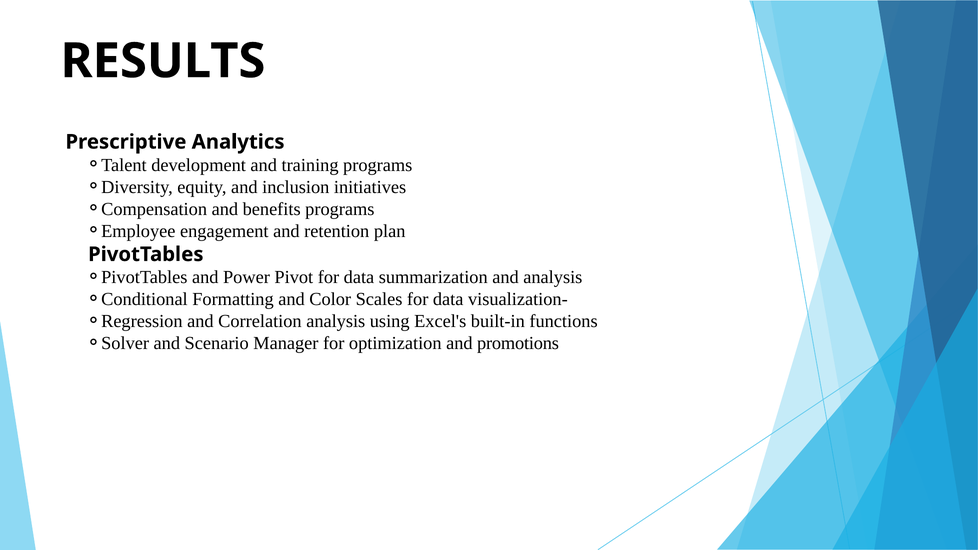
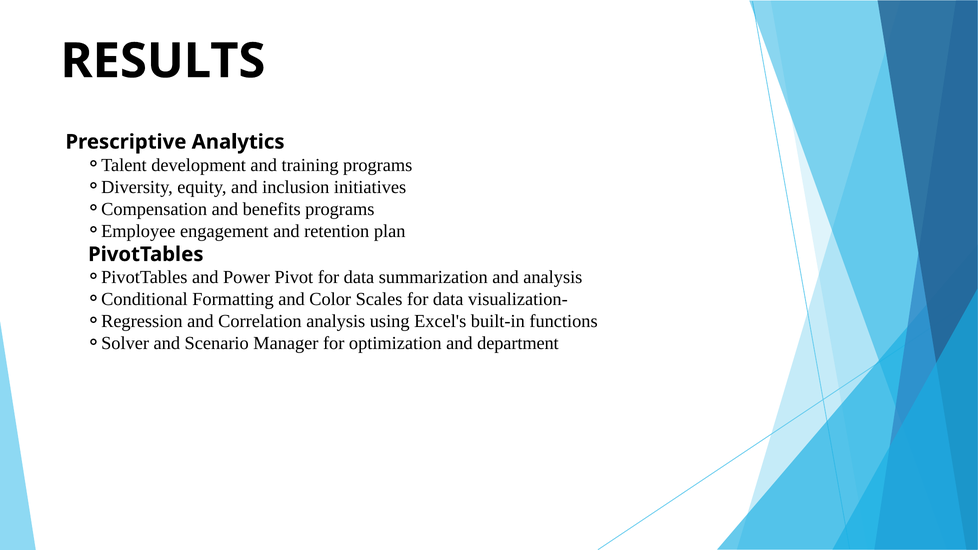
promotions: promotions -> department
